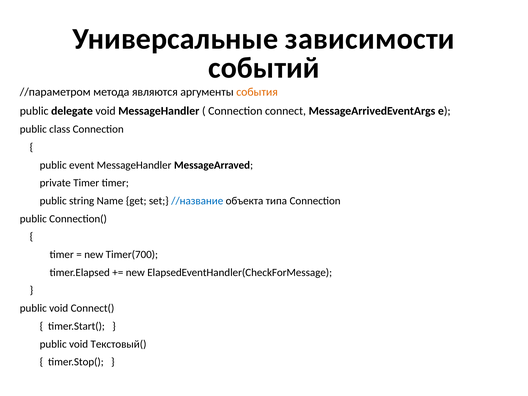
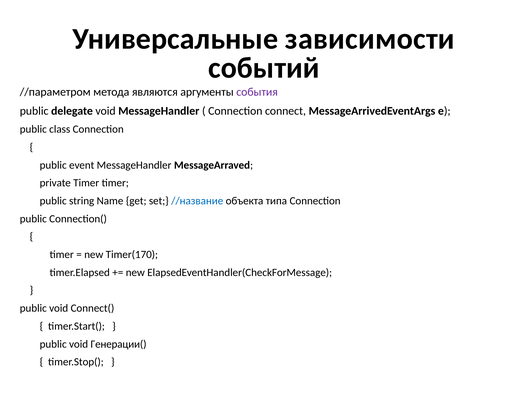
события colour: orange -> purple
Timer(700: Timer(700 -> Timer(170
Текстовый(: Текстовый( -> Генерации(
